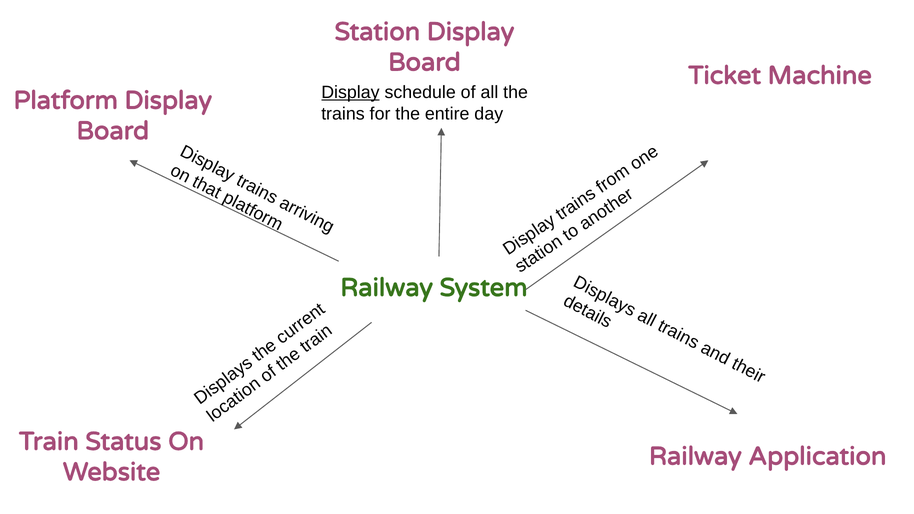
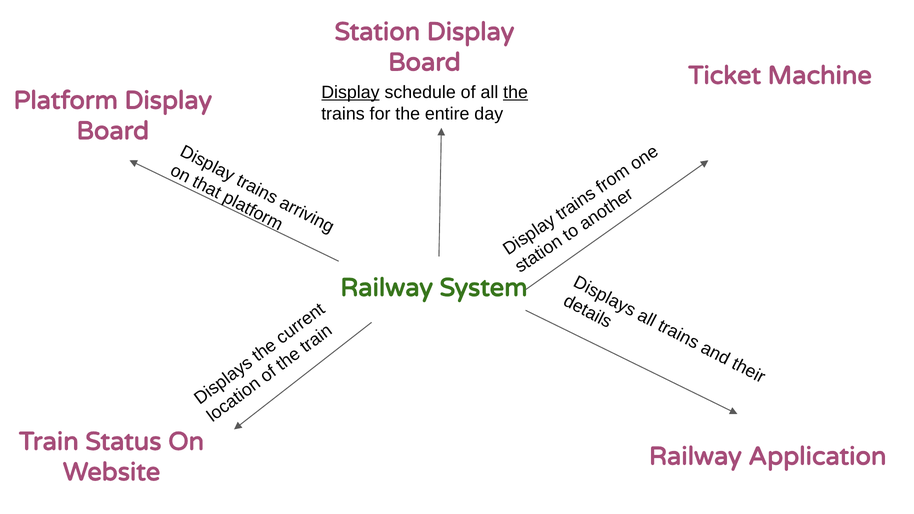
the at (516, 93) underline: none -> present
